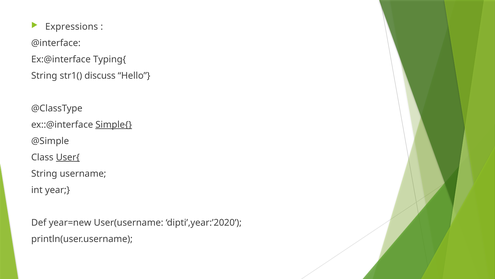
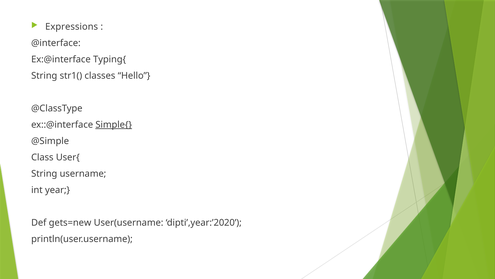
discuss: discuss -> classes
User{ underline: present -> none
year=new: year=new -> gets=new
